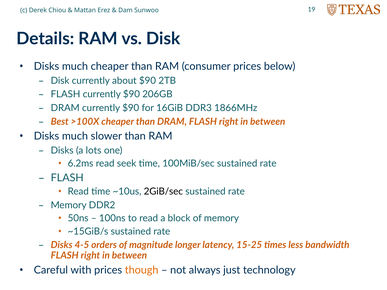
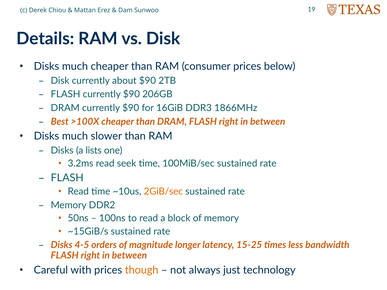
lots: lots -> lists
6.2ms: 6.2ms -> 3.2ms
2GiB/sec colour: black -> orange
